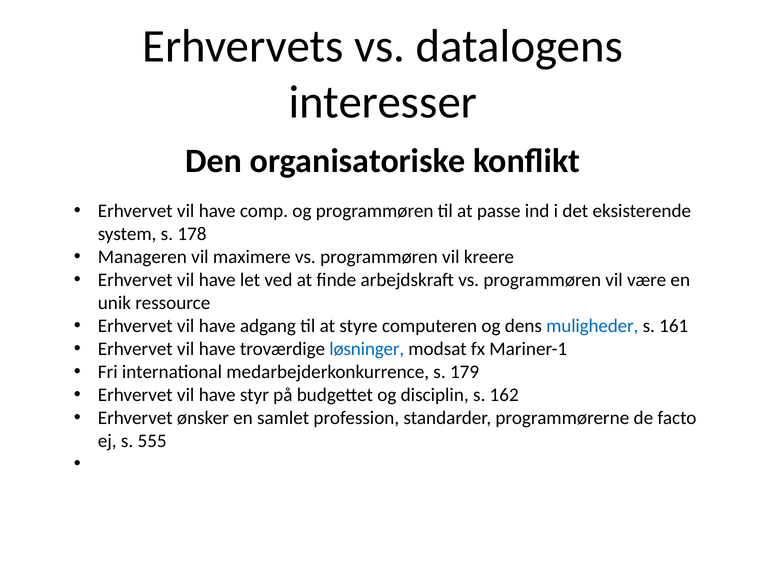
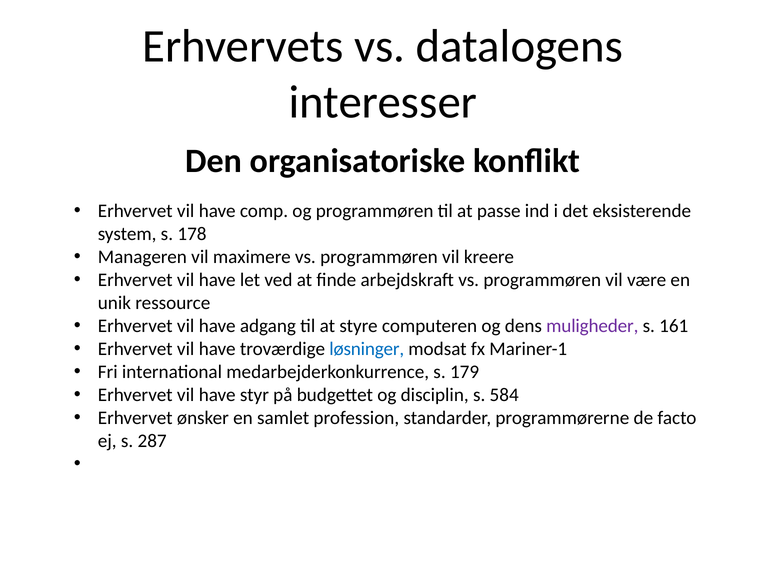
muligheder colour: blue -> purple
162: 162 -> 584
555: 555 -> 287
